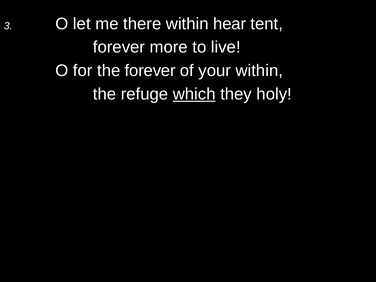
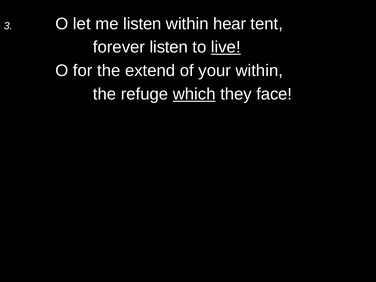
me there: there -> listen
forever more: more -> listen
live underline: none -> present
the forever: forever -> extend
holy: holy -> face
